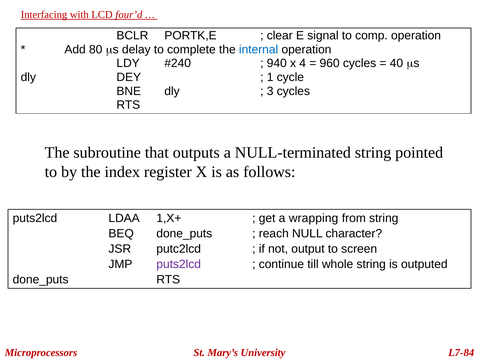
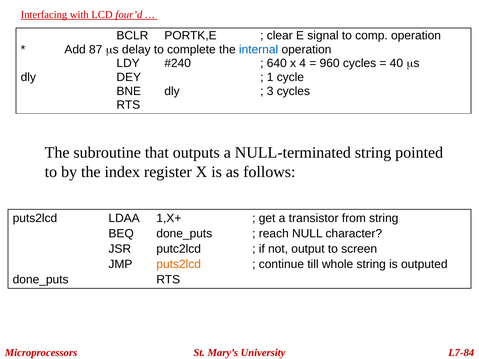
80: 80 -> 87
940: 940 -> 640
wrapping: wrapping -> transistor
puts2lcd at (179, 264) colour: purple -> orange
